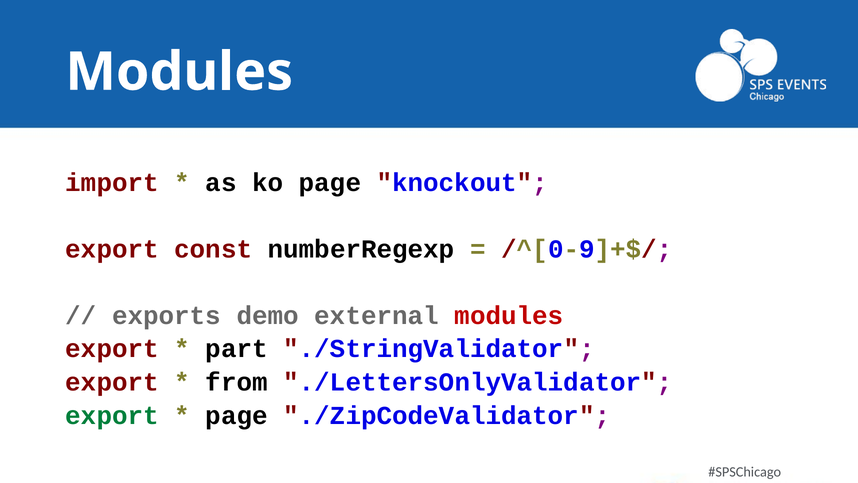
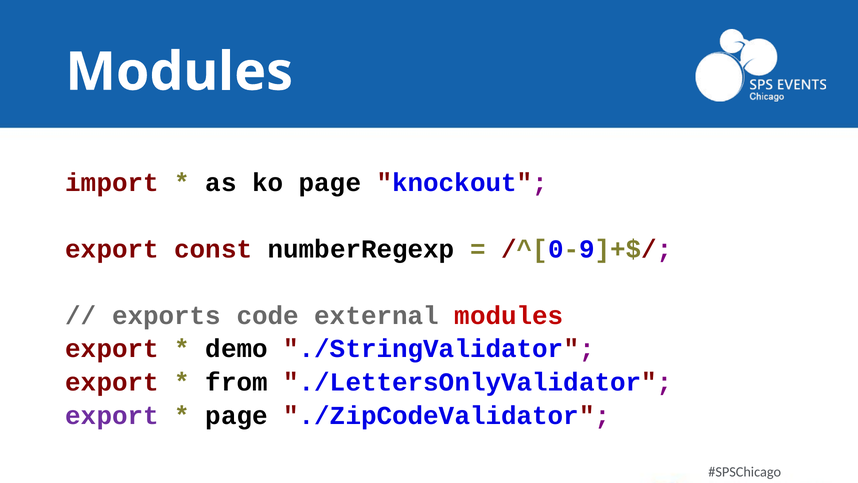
demo: demo -> code
part: part -> demo
export at (112, 415) colour: green -> purple
